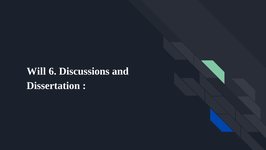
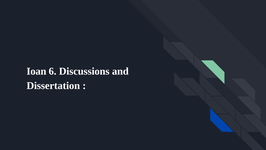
Will: Will -> Ioan
